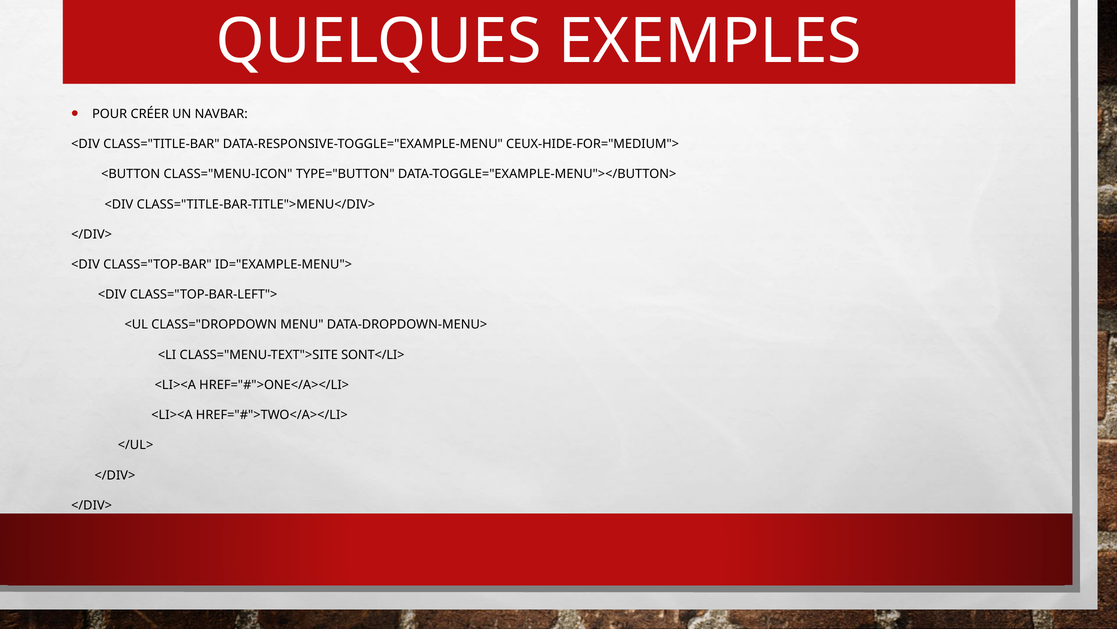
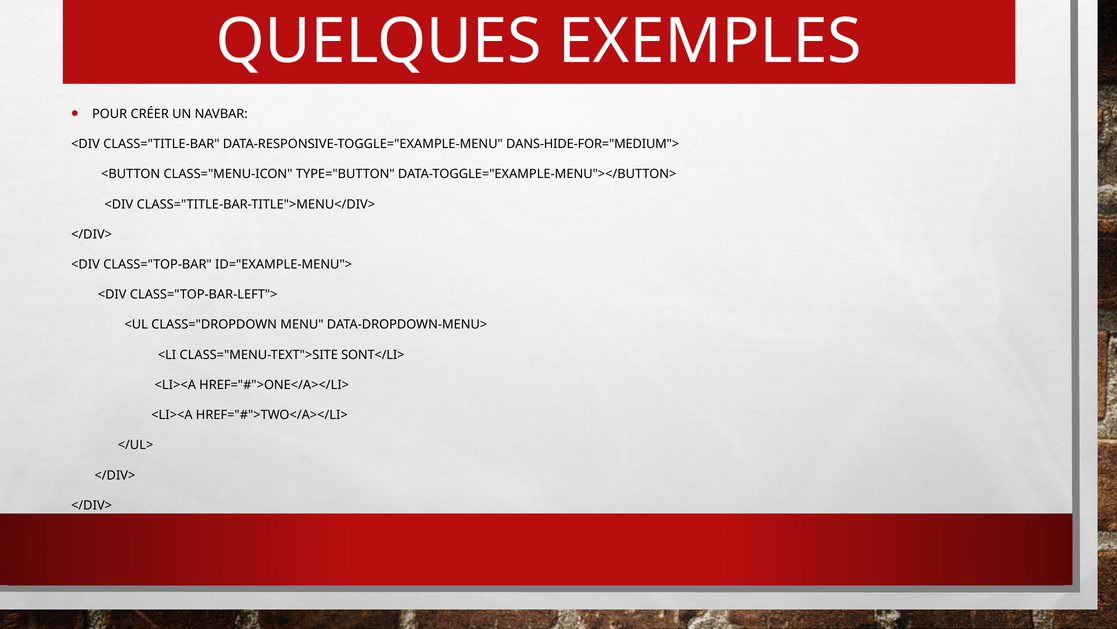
CEUX-HIDE-FOR="MEDIUM">: CEUX-HIDE-FOR="MEDIUM"> -> DANS-HIDE-FOR="MEDIUM">
